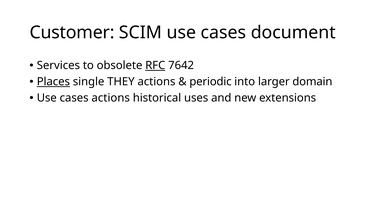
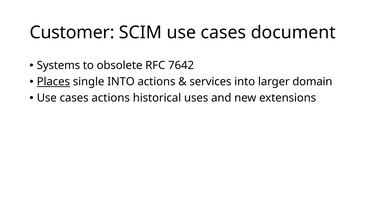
Services: Services -> Systems
RFC underline: present -> none
single THEY: THEY -> INTO
periodic: periodic -> services
